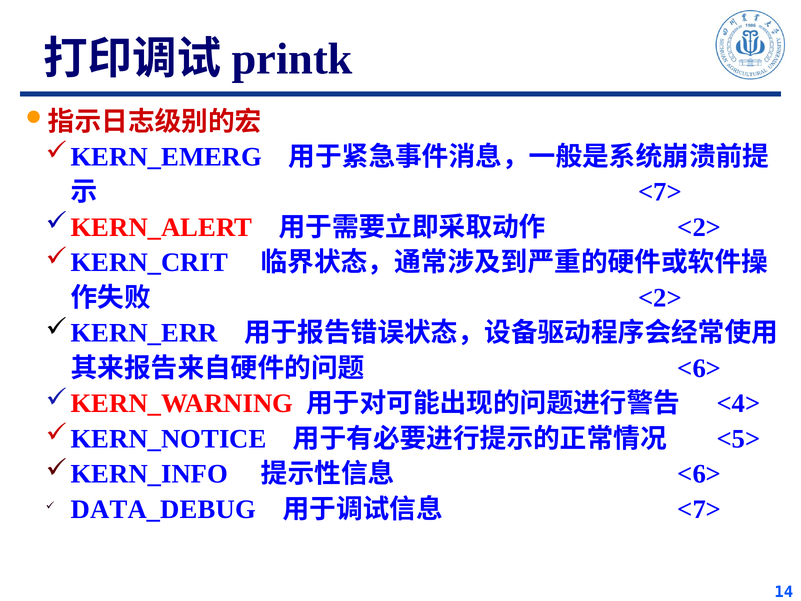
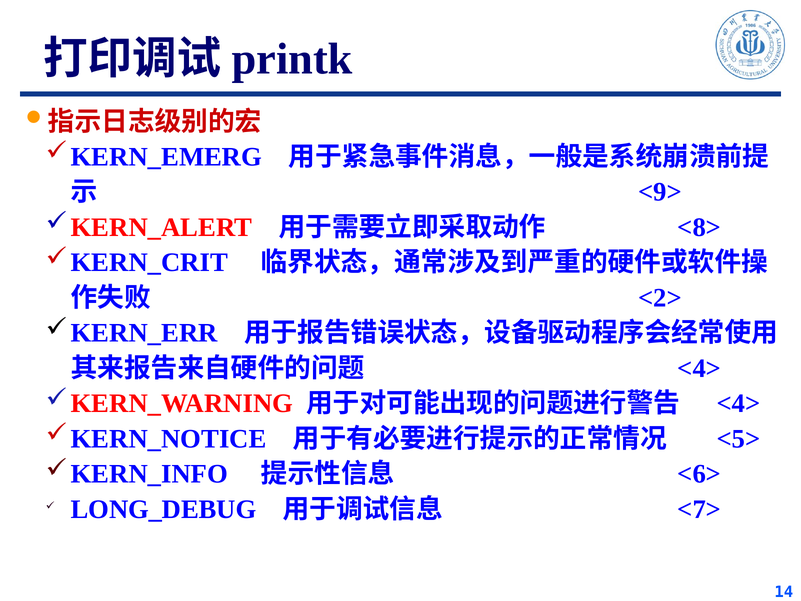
<7> at (660, 192): <7> -> <9>
<2> at (699, 227): <2> -> <8>
<6> at (699, 368): <6> -> <4>
DATA_DEBUG: DATA_DEBUG -> LONG_DEBUG
